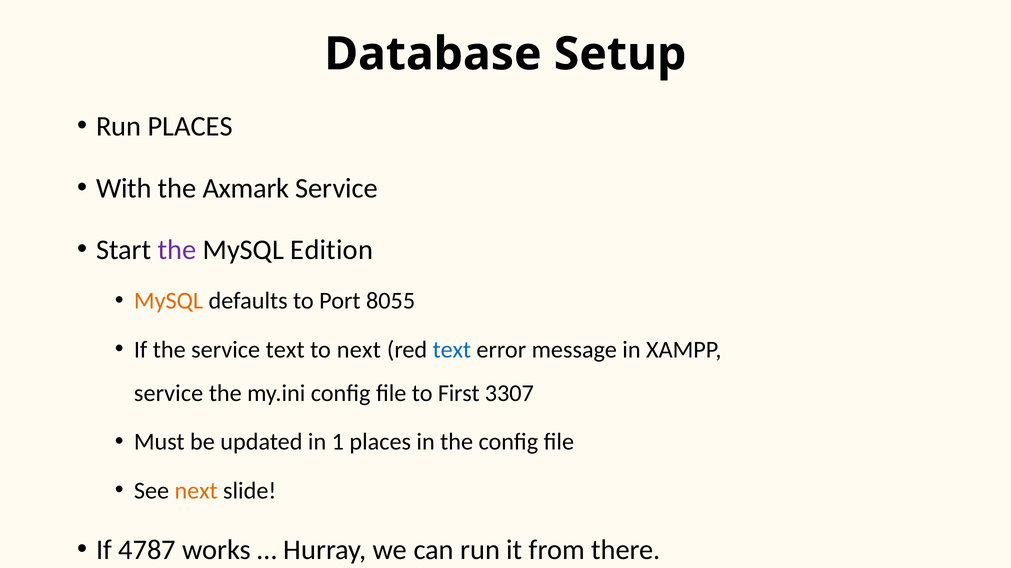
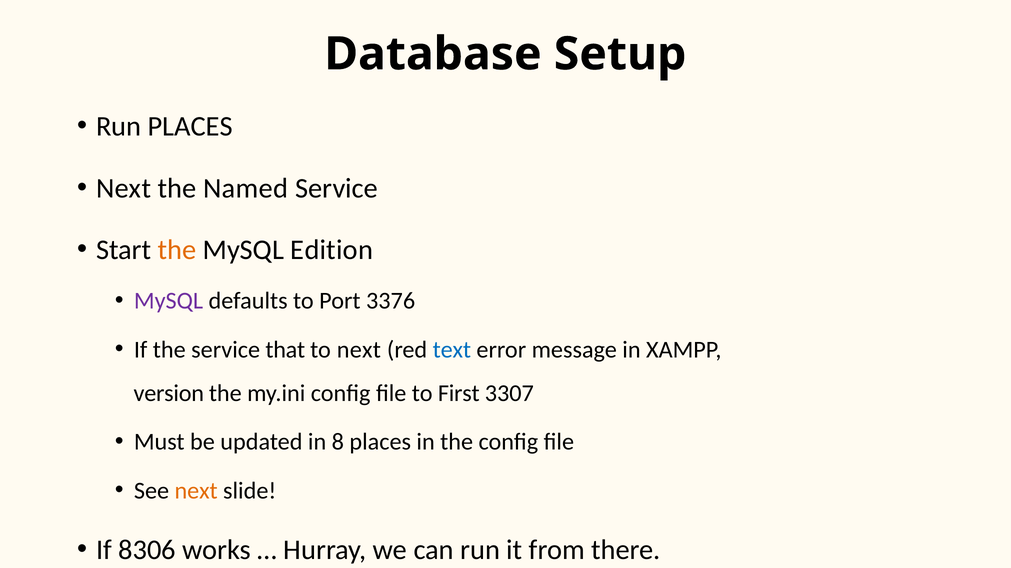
With at (124, 188): With -> Next
Axmark: Axmark -> Named
the at (177, 250) colour: purple -> orange
MySQL at (169, 301) colour: orange -> purple
8055: 8055 -> 3376
service text: text -> that
service at (169, 394): service -> version
1: 1 -> 8
4787: 4787 -> 8306
